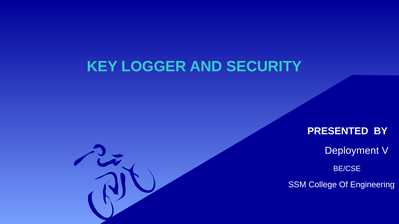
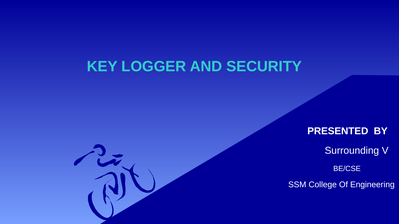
Deployment: Deployment -> Surrounding
